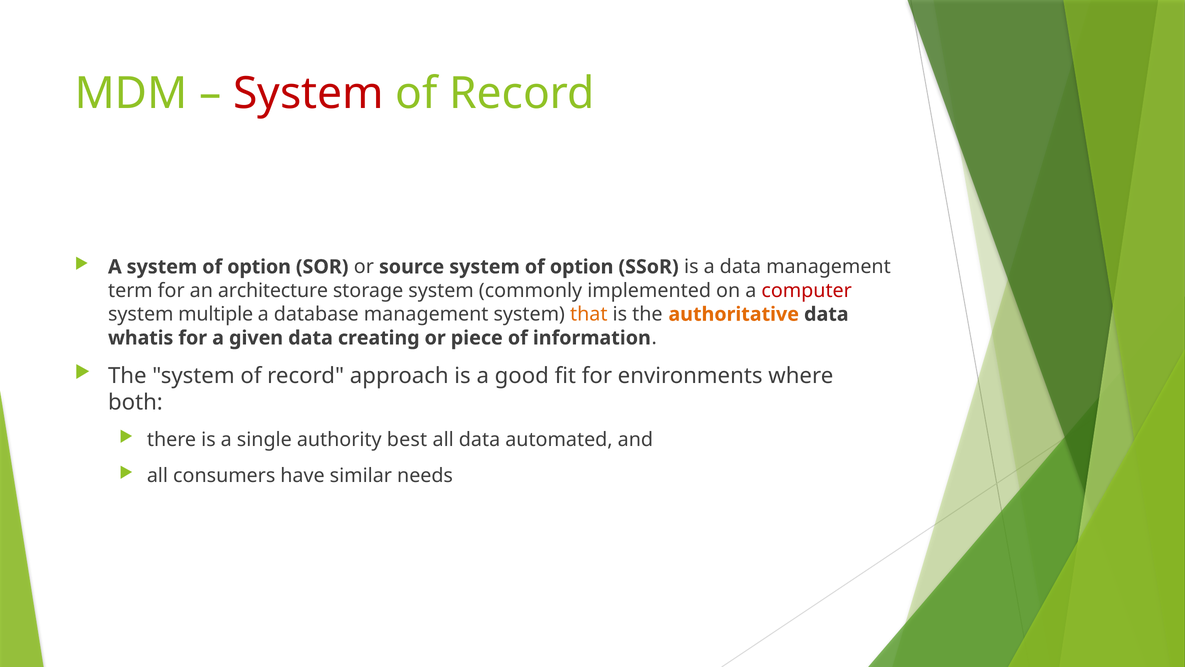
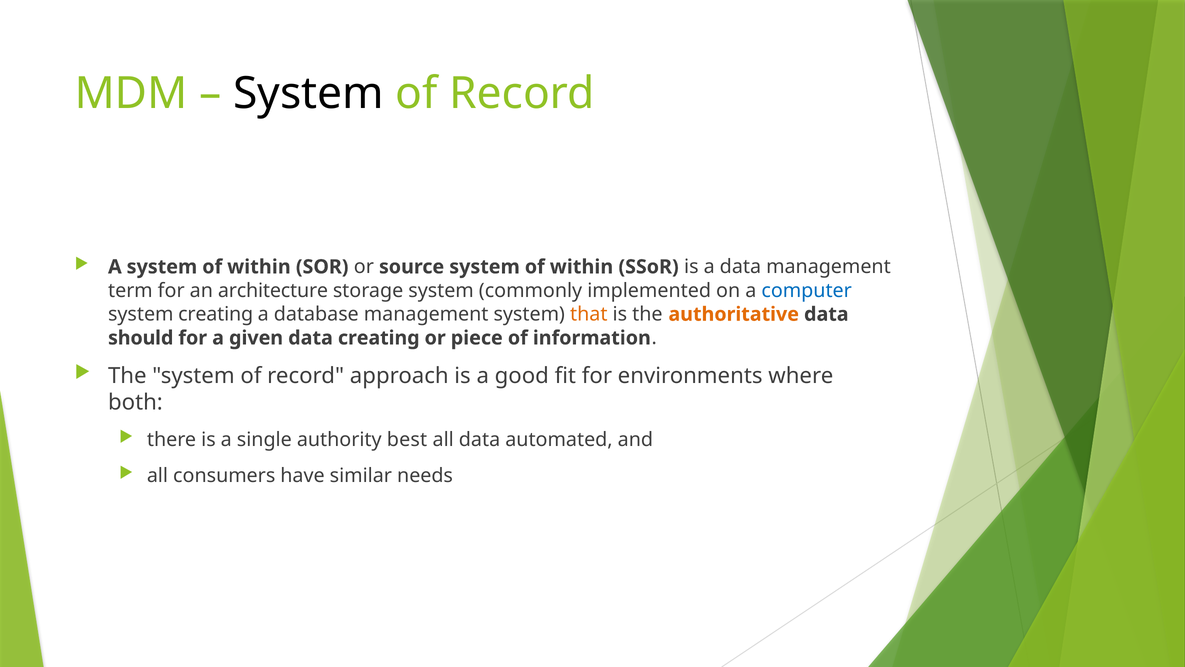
System at (308, 93) colour: red -> black
A system of option: option -> within
source system of option: option -> within
computer colour: red -> blue
system multiple: multiple -> creating
whatis: whatis -> should
